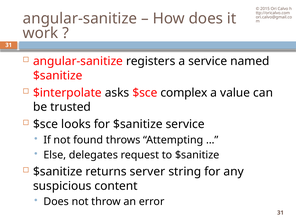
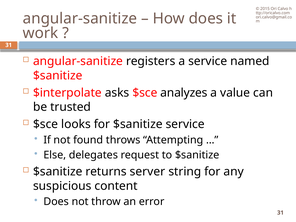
complex: complex -> analyzes
